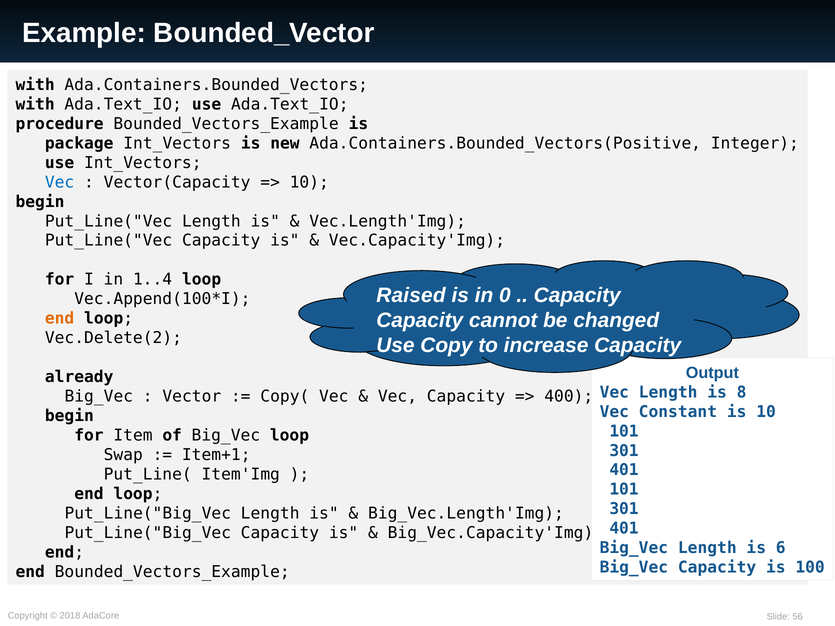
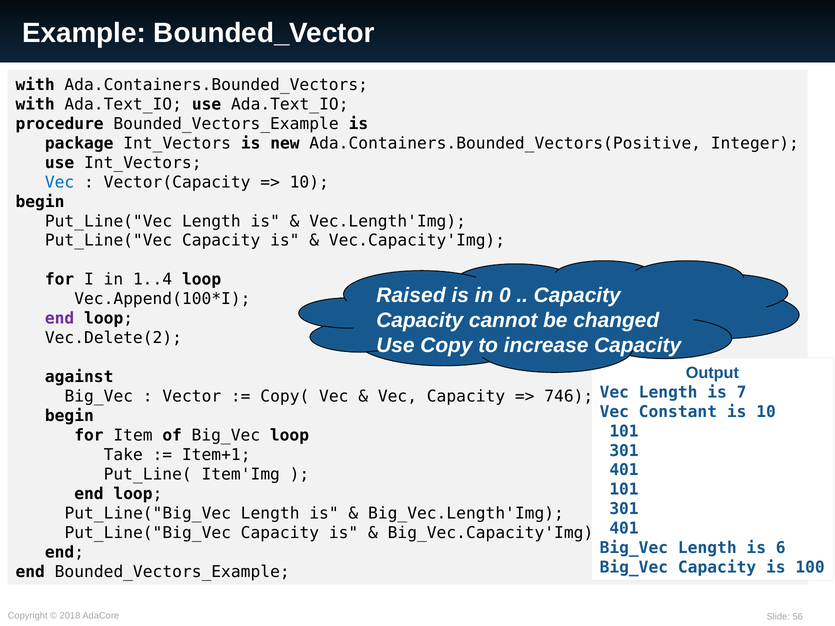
end at (60, 319) colour: orange -> purple
already: already -> against
8: 8 -> 7
400: 400 -> 746
Swap: Swap -> Take
